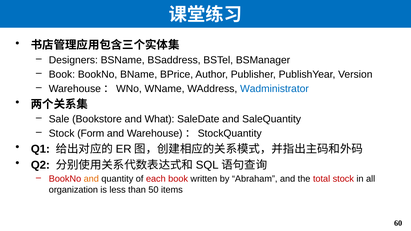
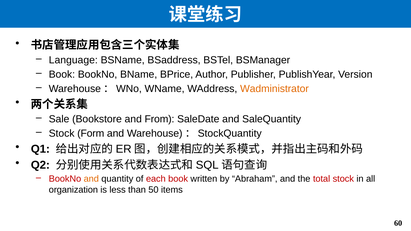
Designers: Designers -> Language
Wadministrator colour: blue -> orange
What: What -> From
